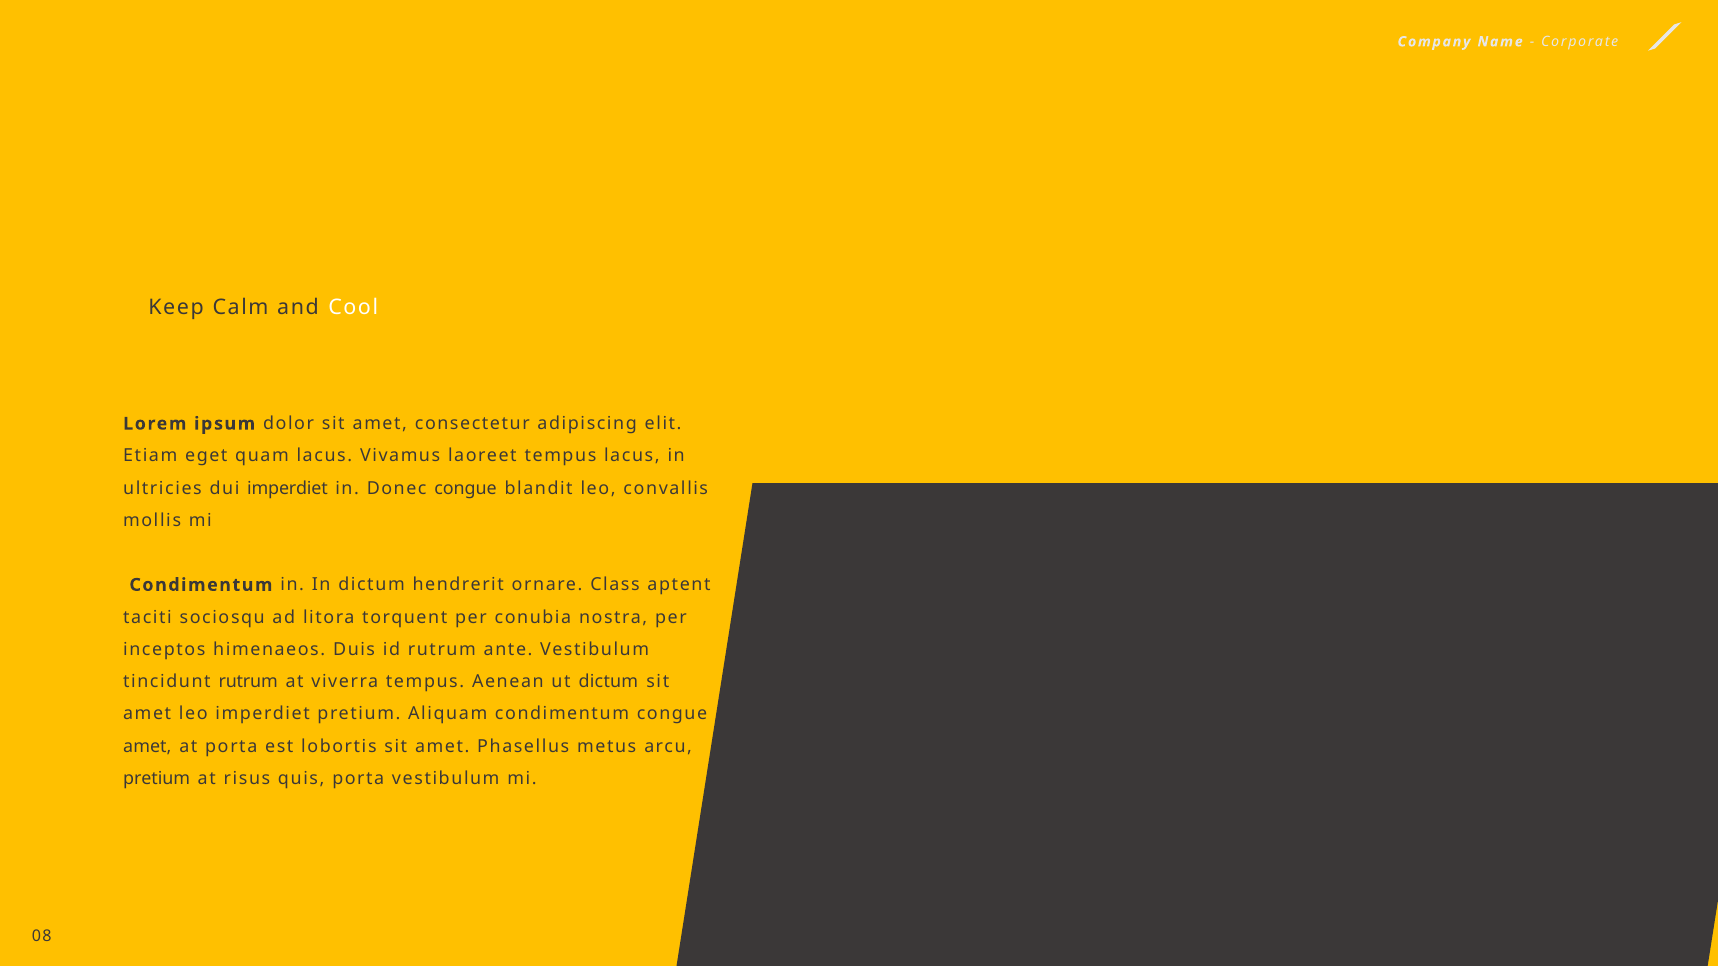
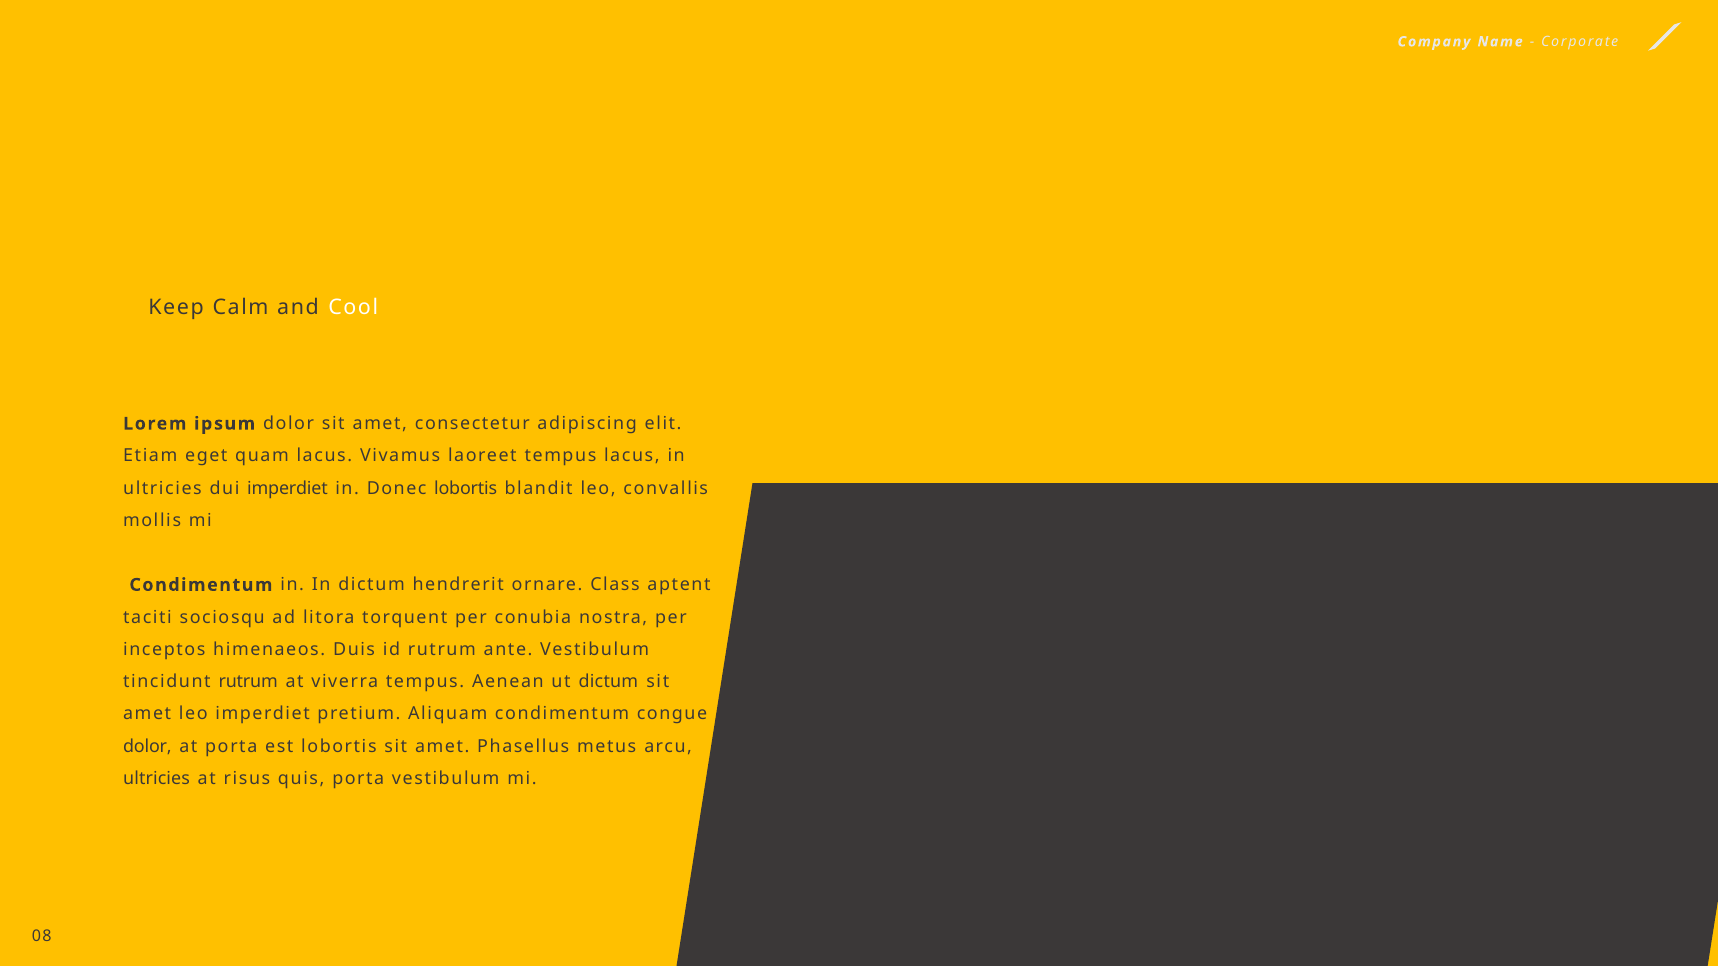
Donec congue: congue -> lobortis
amet at (147, 746): amet -> dolor
pretium at (157, 779): pretium -> ultricies
